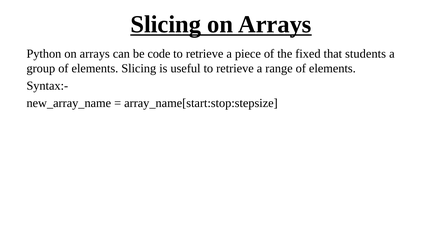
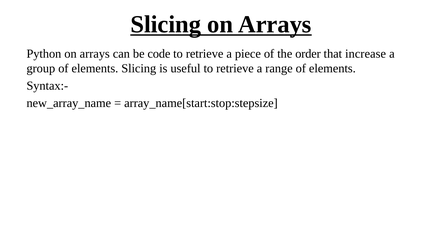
fixed: fixed -> order
students: students -> increase
